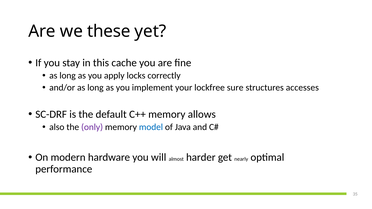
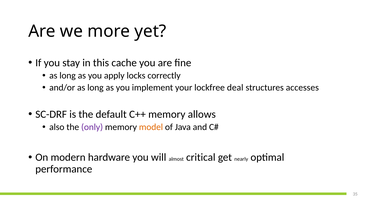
these: these -> more
sure: sure -> deal
model colour: blue -> orange
harder: harder -> critical
